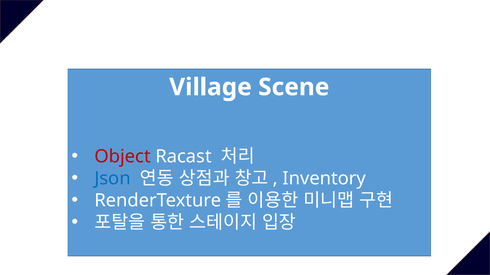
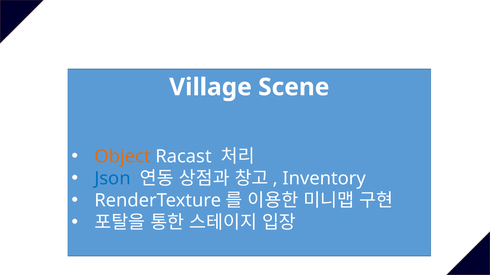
Object colour: red -> orange
